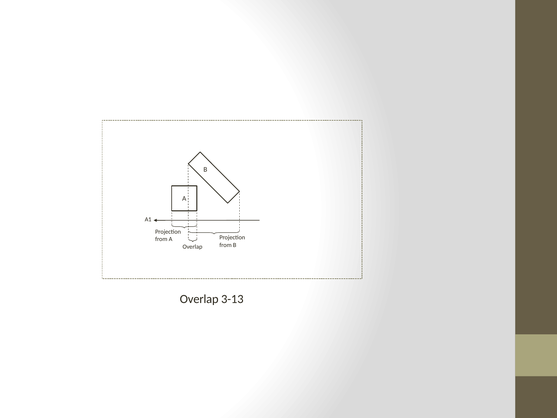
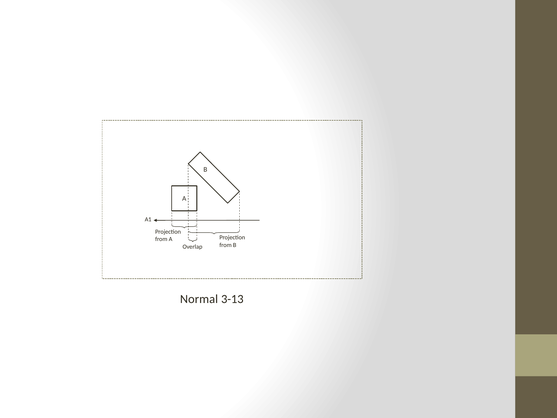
Overlap at (199, 299): Overlap -> Normal
